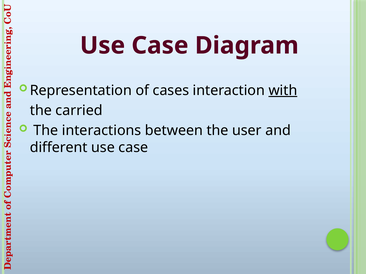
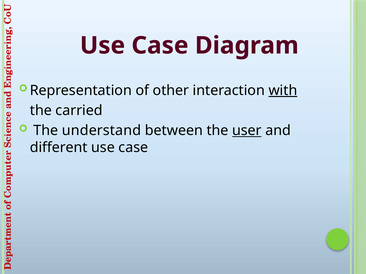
cases: cases -> other
interactions: interactions -> understand
user underline: none -> present
